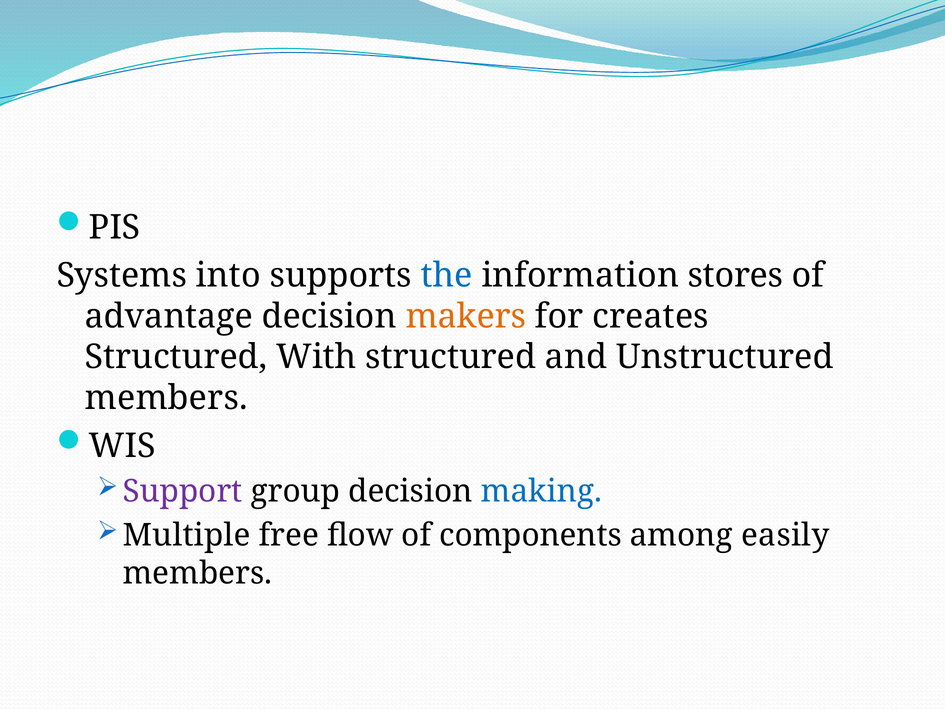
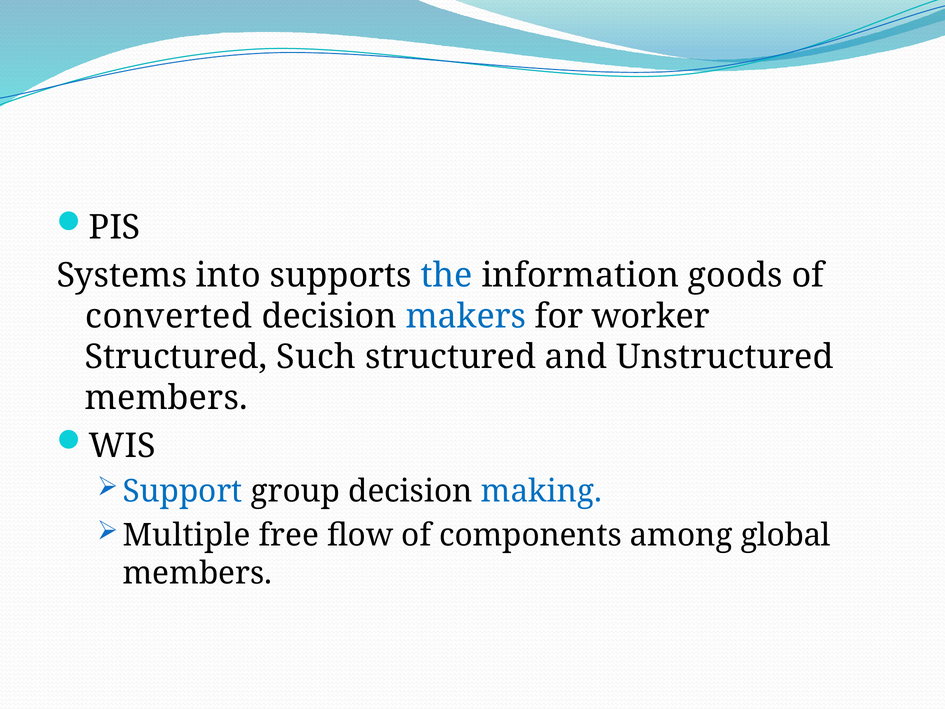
stores: stores -> goods
advantage: advantage -> converted
makers colour: orange -> blue
creates: creates -> worker
With: With -> Such
Support colour: purple -> blue
easily: easily -> global
